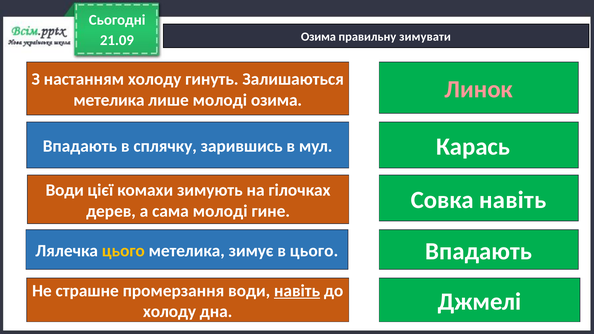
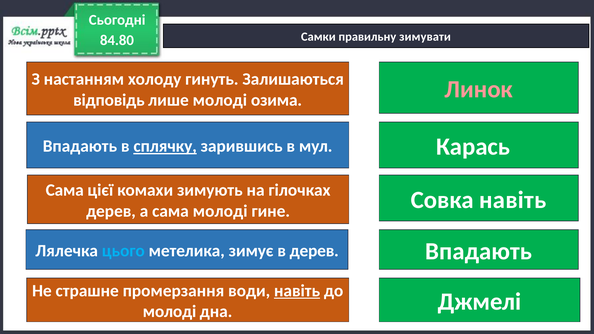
Озима at (318, 37): Озима -> Самки
21.09: 21.09 -> 84.80
метелика at (109, 100): метелика -> відповідь
сплячку underline: none -> present
Води at (65, 190): Води -> Сама
цього at (123, 251) colour: yellow -> light blue
в цього: цього -> дерев
холоду at (170, 312): холоду -> молоді
